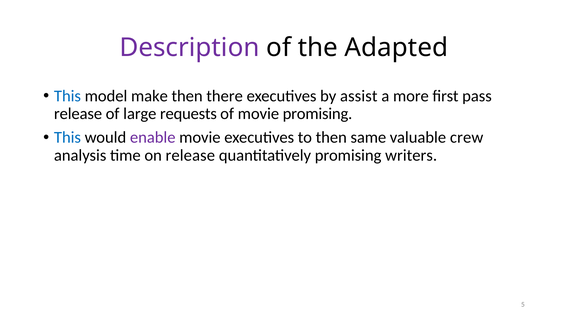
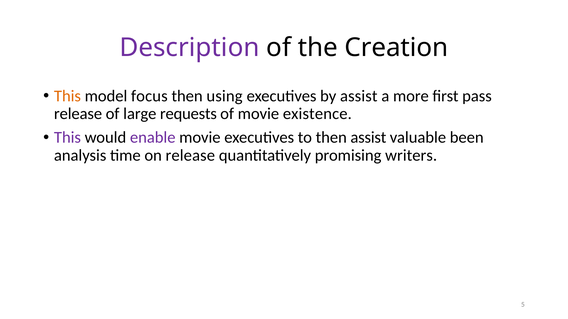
Adapted: Adapted -> Creation
This at (67, 96) colour: blue -> orange
make: make -> focus
there: there -> using
movie promising: promising -> existence
This at (67, 138) colour: blue -> purple
then same: same -> assist
crew: crew -> been
